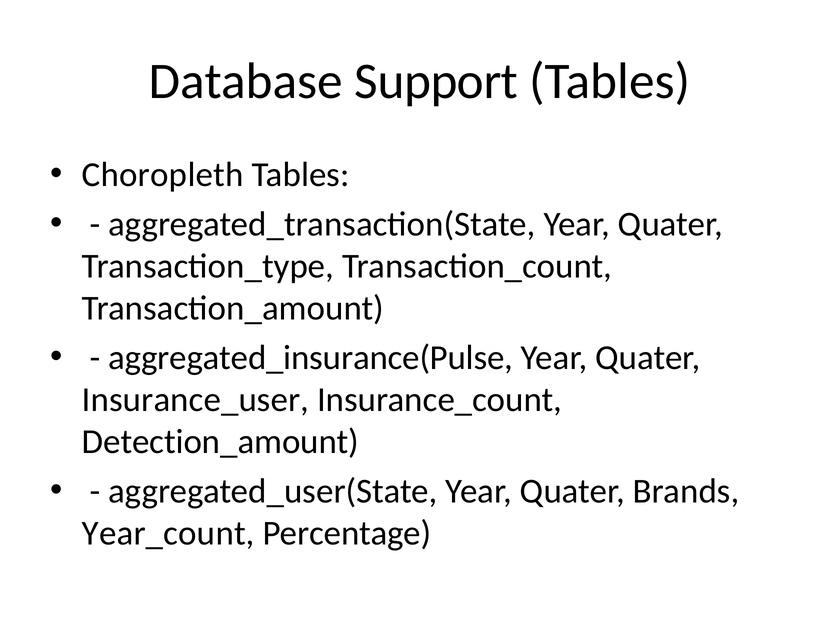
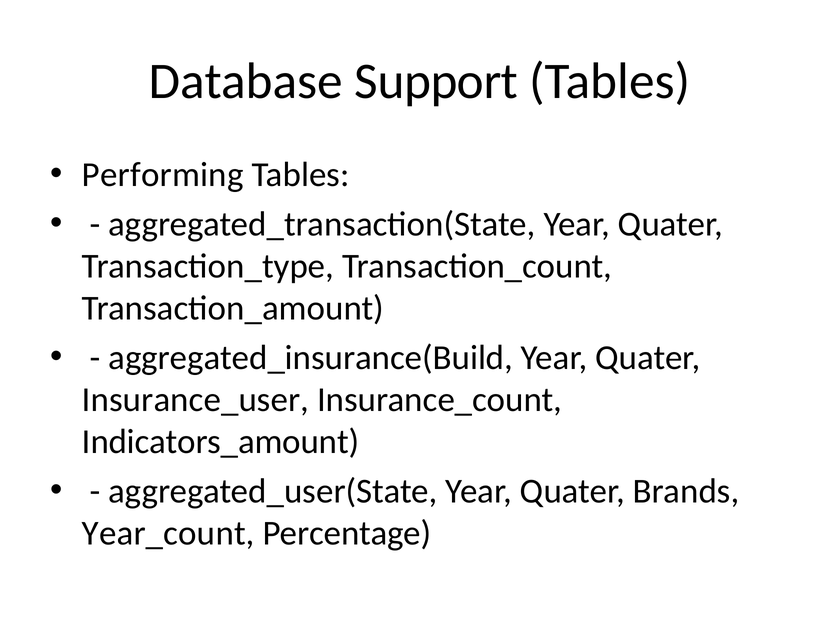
Choropleth: Choropleth -> Performing
aggregated_insurance(Pulse: aggregated_insurance(Pulse -> aggregated_insurance(Build
Detection_amount: Detection_amount -> Indicators_amount
